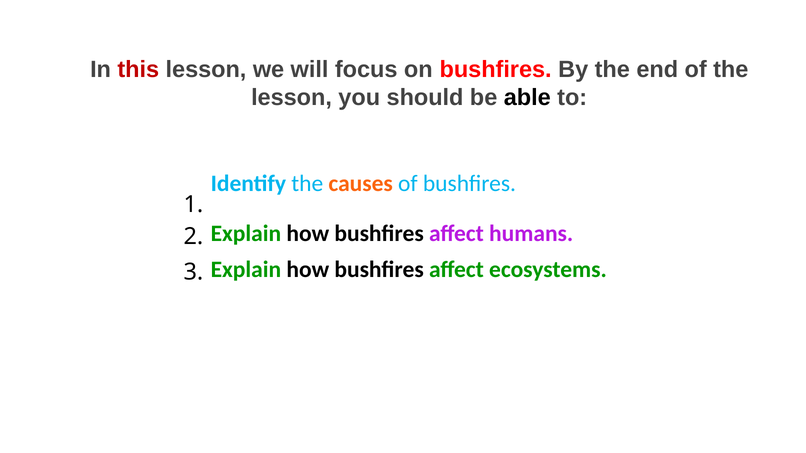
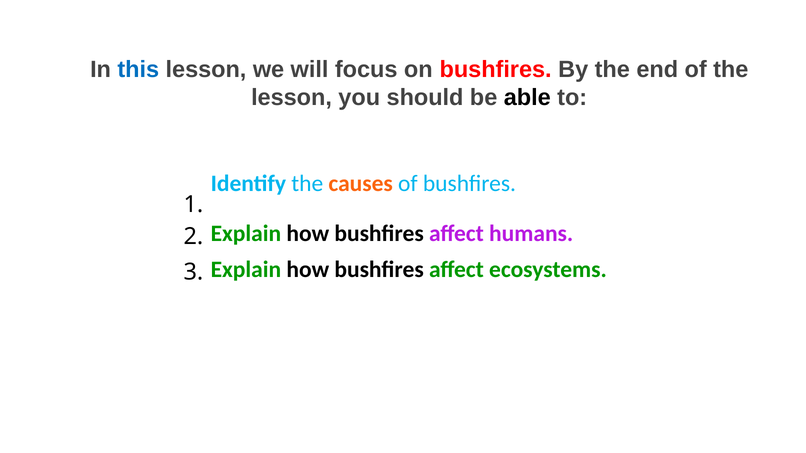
this colour: red -> blue
